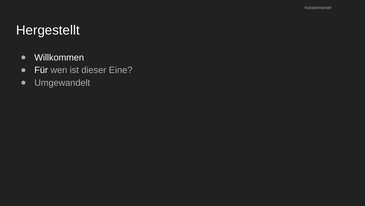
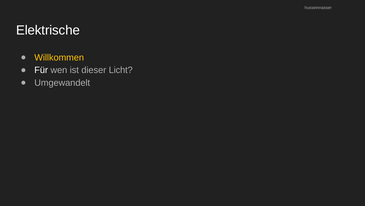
Hergestellt: Hergestellt -> Elektrische
Willkommen colour: white -> yellow
Eine: Eine -> Licht
